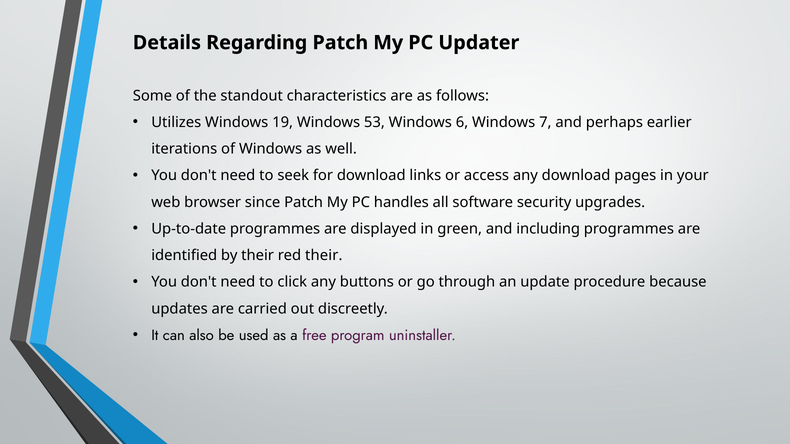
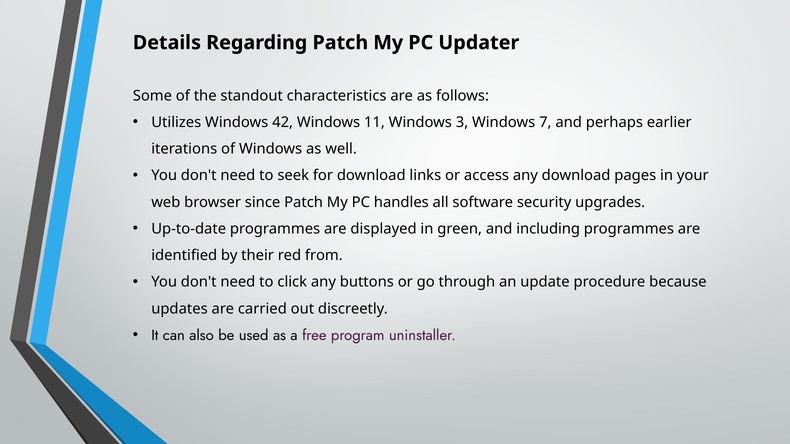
19: 19 -> 42
53: 53 -> 11
6: 6 -> 3
red their: their -> from
